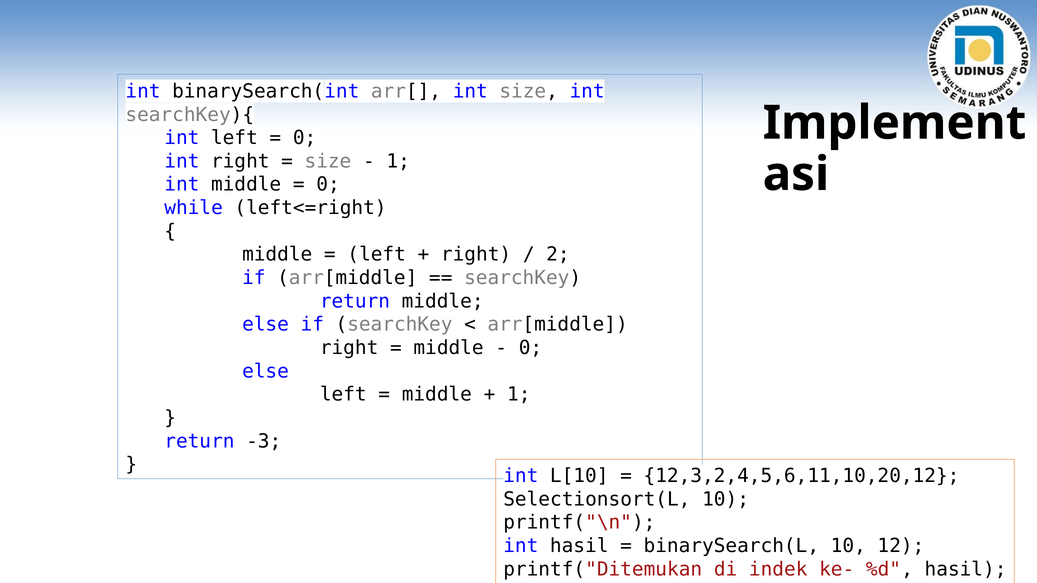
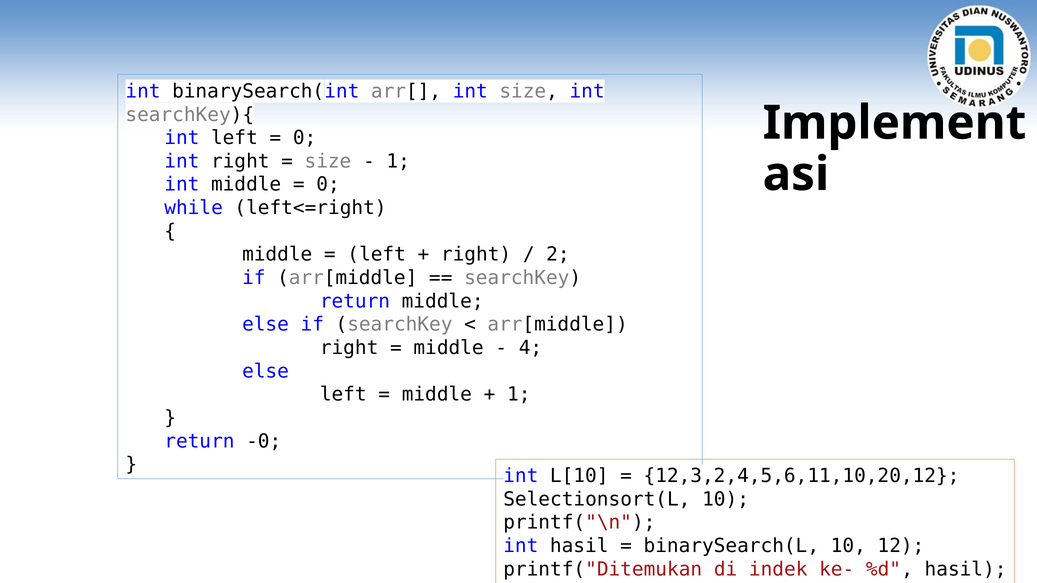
0 at (530, 348): 0 -> 4
-3: -3 -> -0
